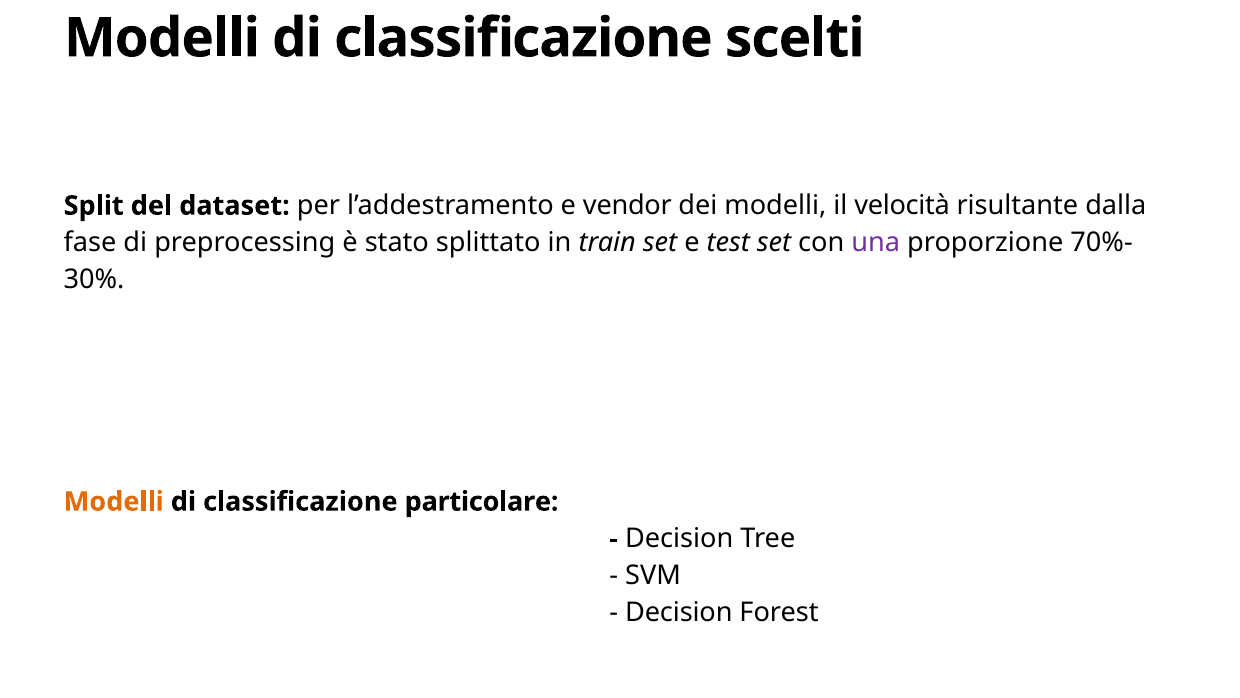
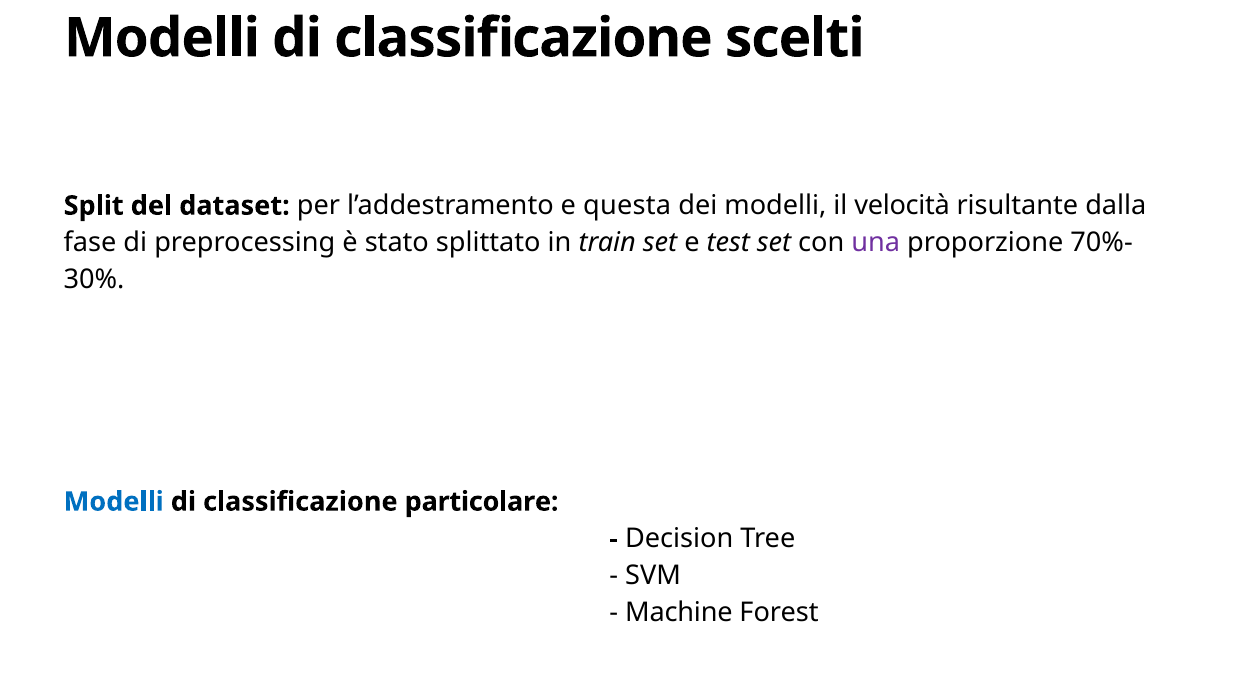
vendor: vendor -> questa
Modelli at (114, 501) colour: orange -> blue
Decision at (679, 612): Decision -> Machine
